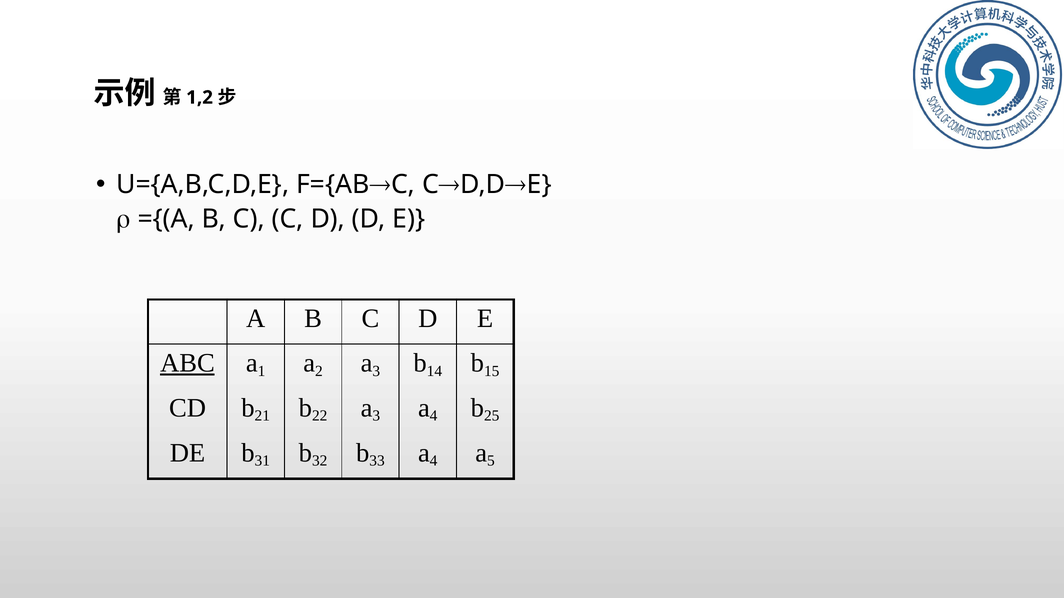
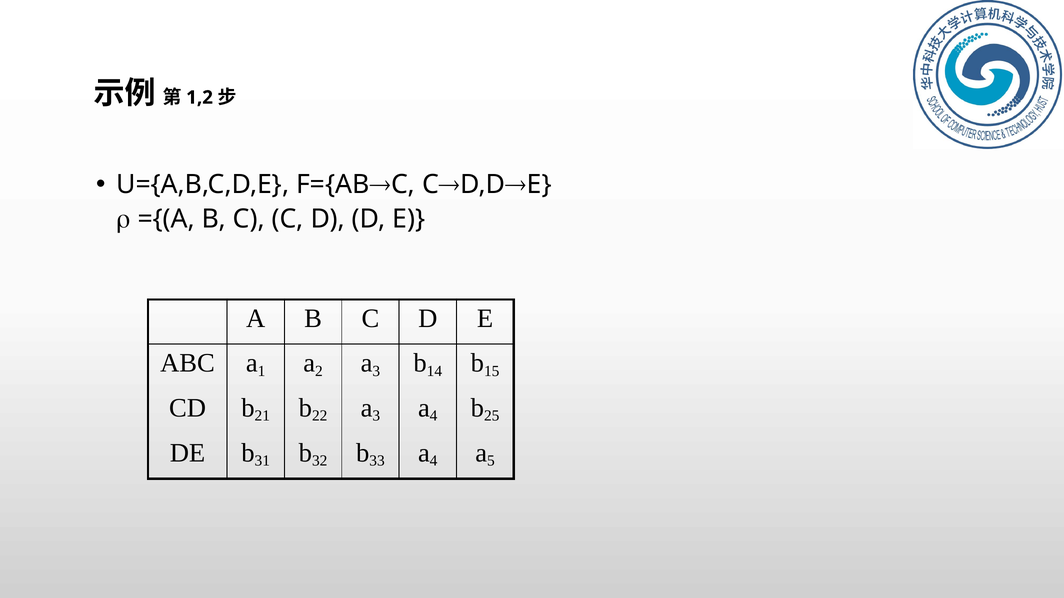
ABC underline: present -> none
